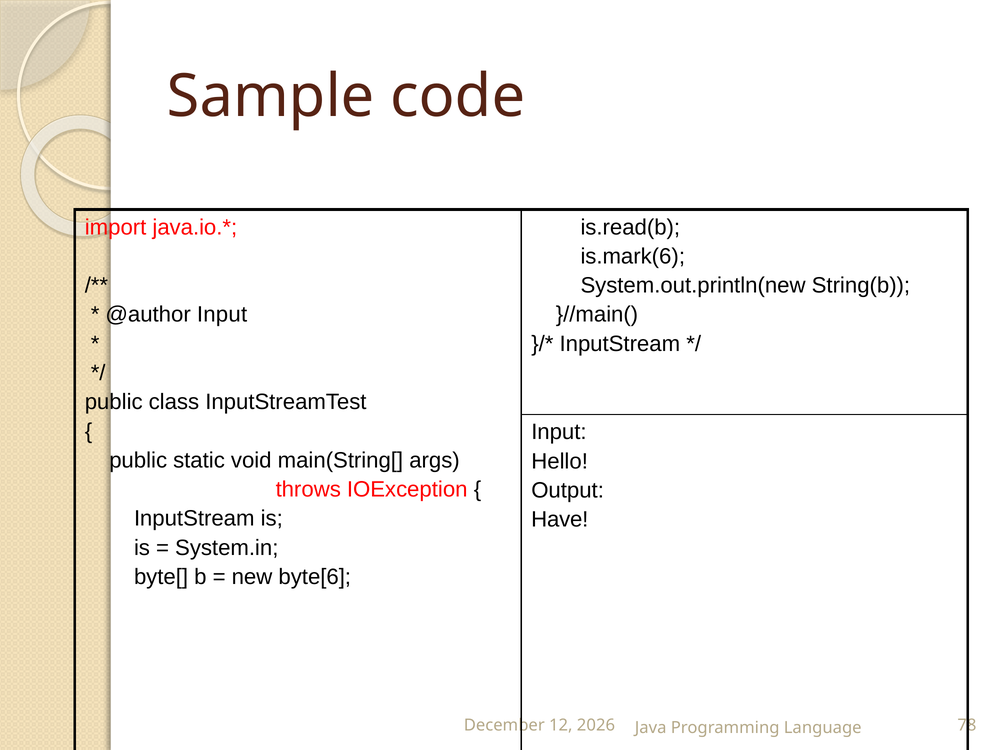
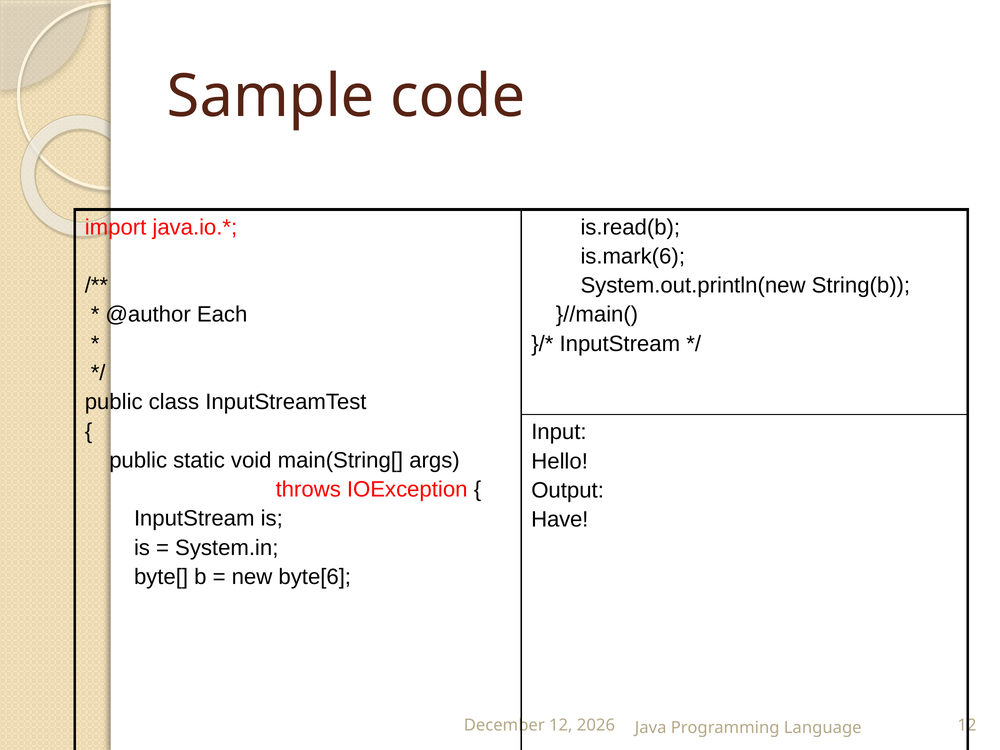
@author Input: Input -> Each
78 at (967, 725): 78 -> 12
